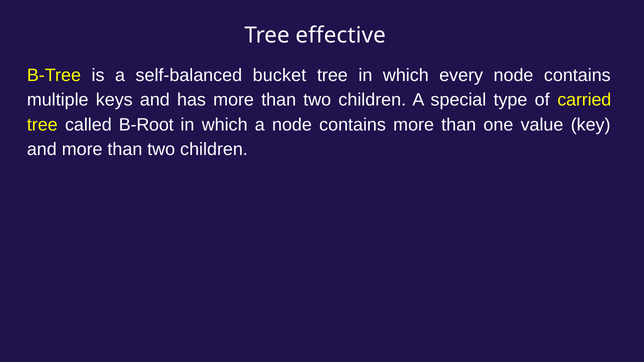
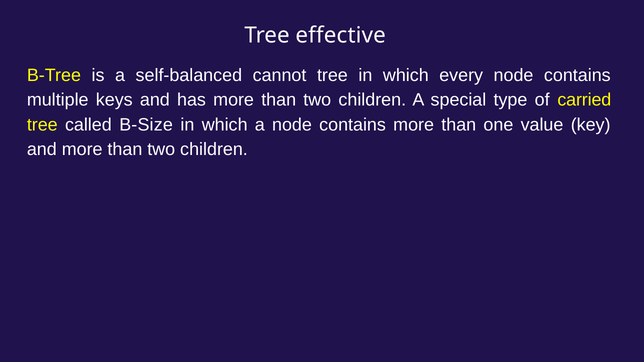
bucket: bucket -> cannot
B-Root: B-Root -> B-Size
